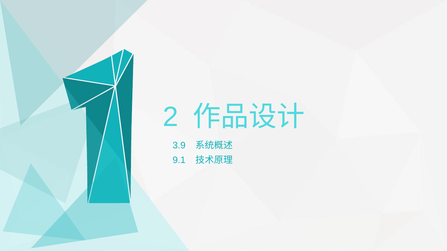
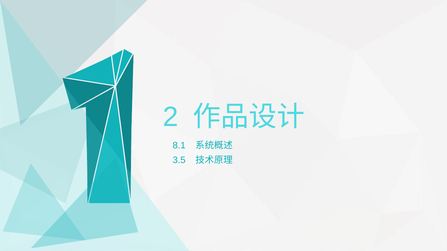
3.9: 3.9 -> 8.1
9.1: 9.1 -> 3.5
